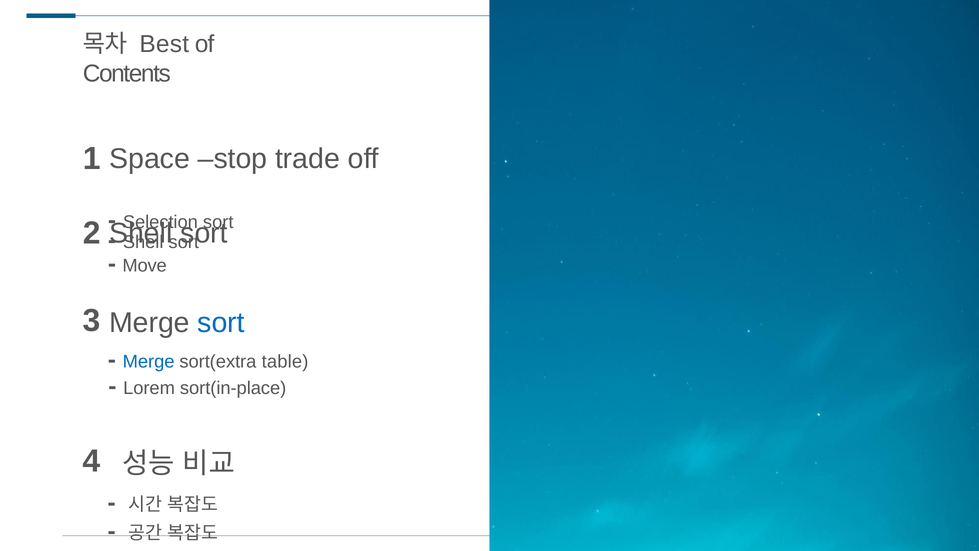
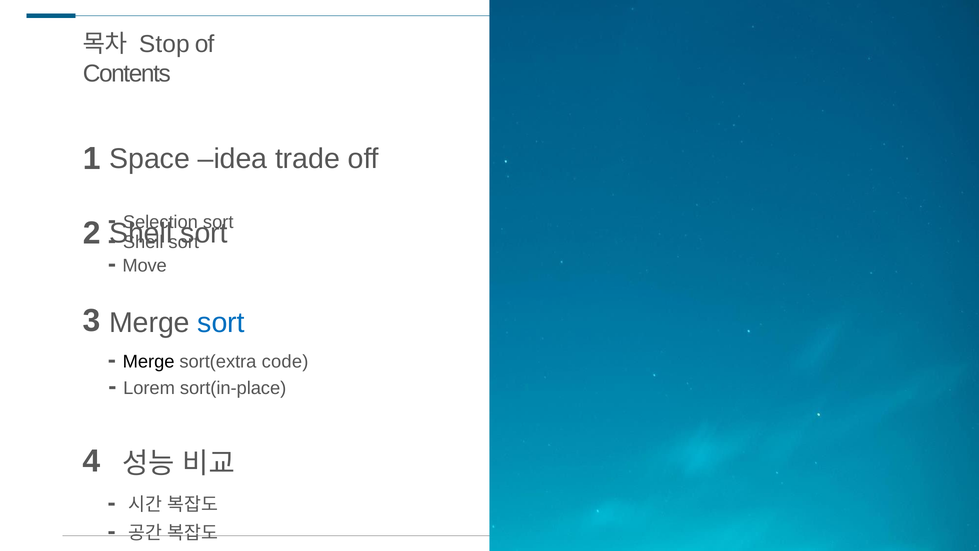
Best: Best -> Stop
stop: stop -> idea
Merge at (149, 361) colour: blue -> black
table: table -> code
